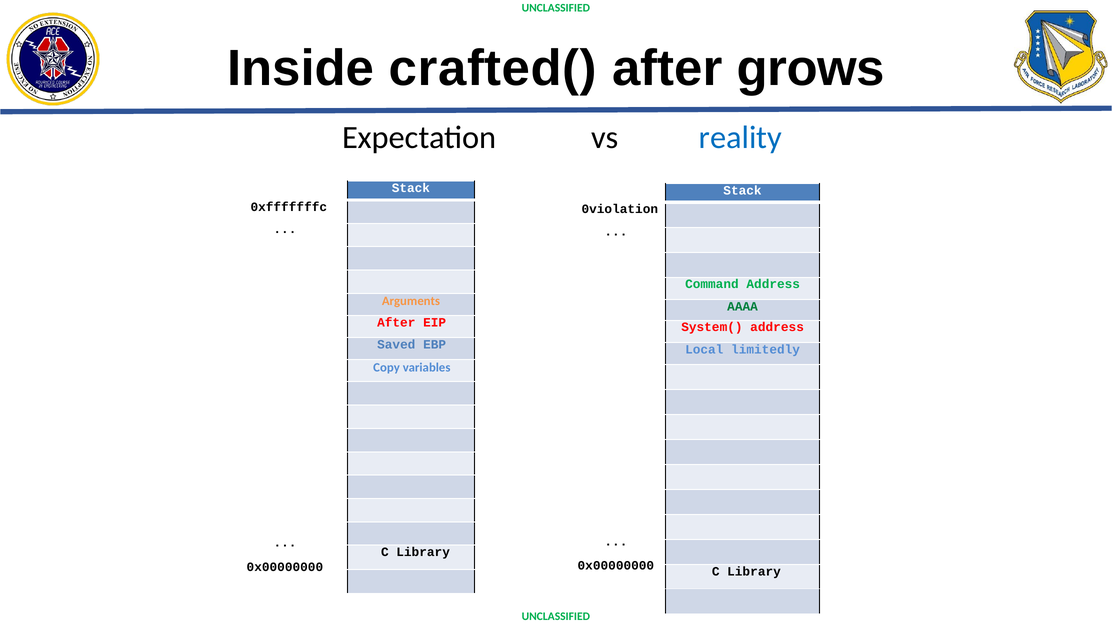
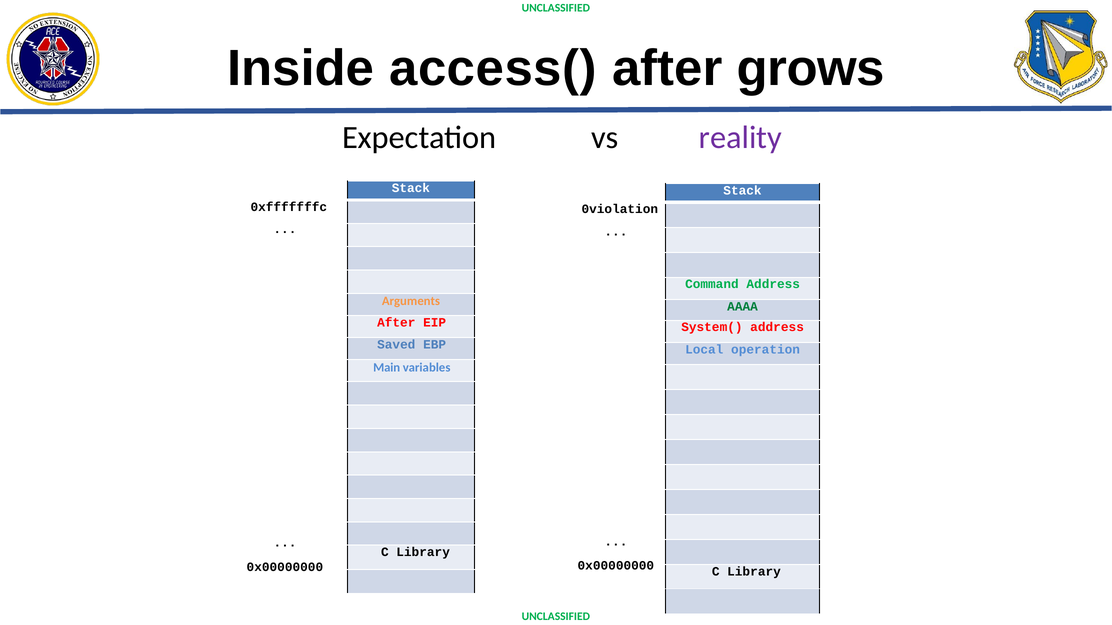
crafted(: crafted( -> access(
reality colour: blue -> purple
limitedly: limitedly -> operation
Copy: Copy -> Main
